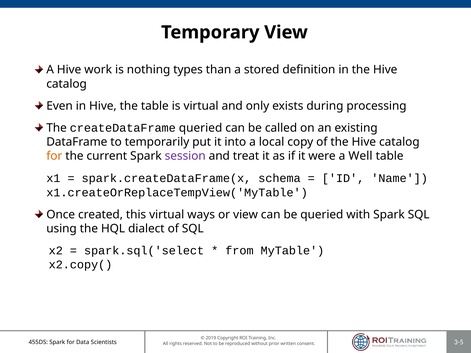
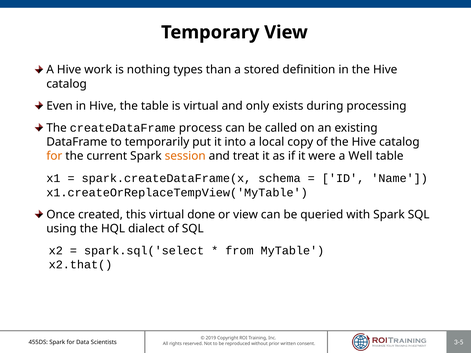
createDataFrame queried: queried -> process
session colour: purple -> orange
ways: ways -> done
x2.copy(: x2.copy( -> x2.that(
